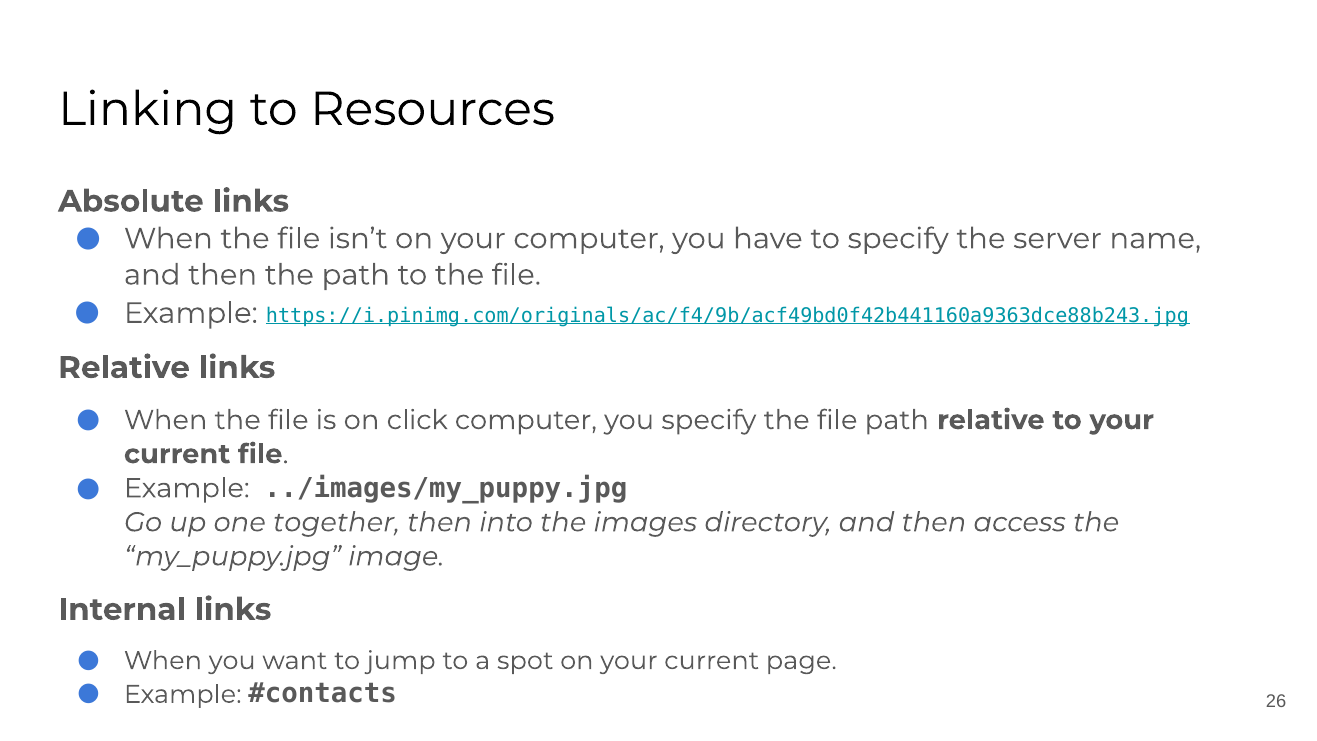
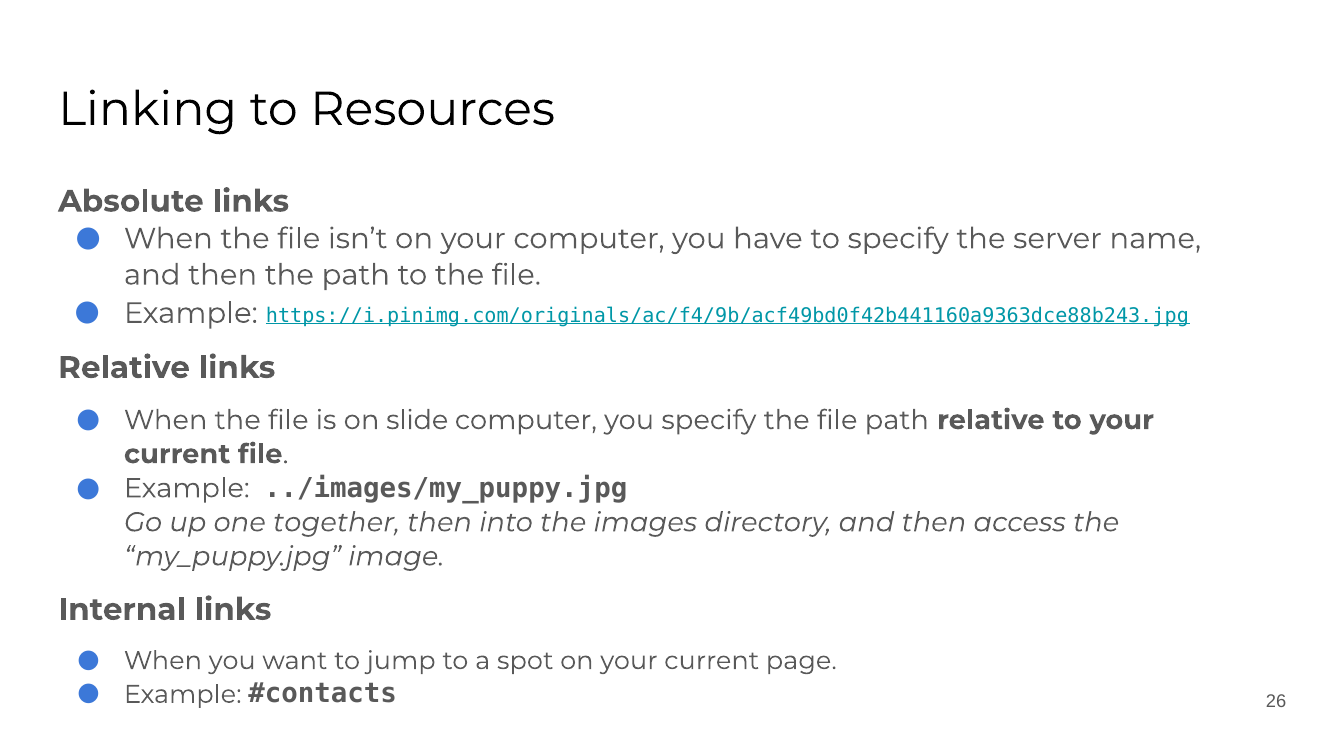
click: click -> slide
